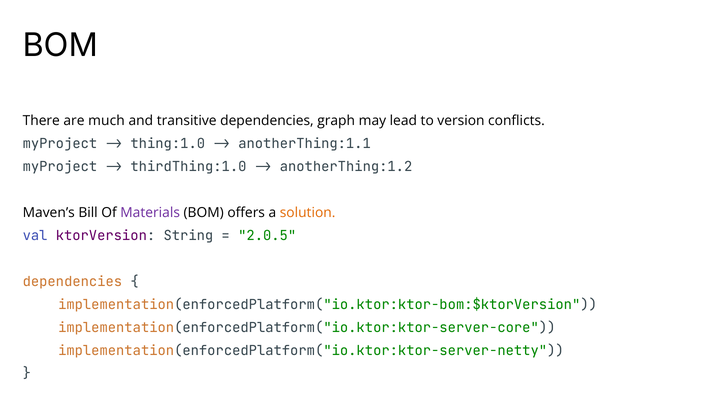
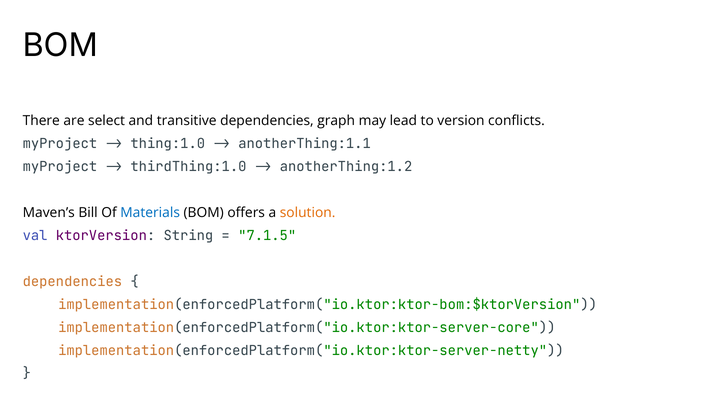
much: much -> select
Materials colour: purple -> blue
2.0.5: 2.0.5 -> 7.1.5
